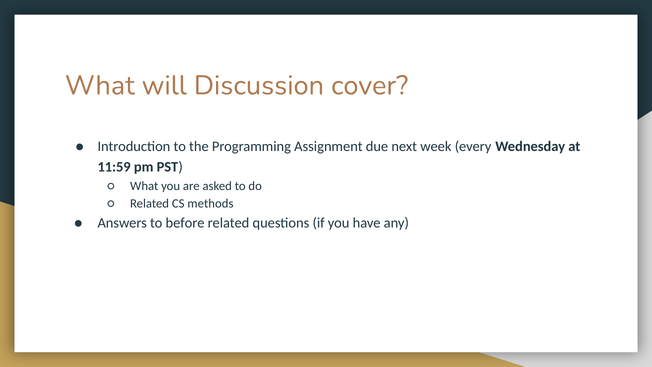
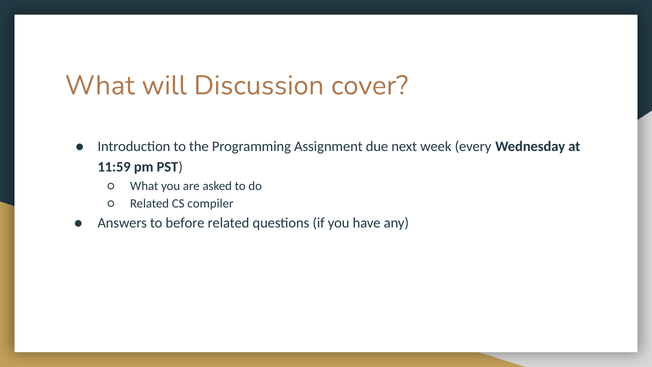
methods: methods -> compiler
